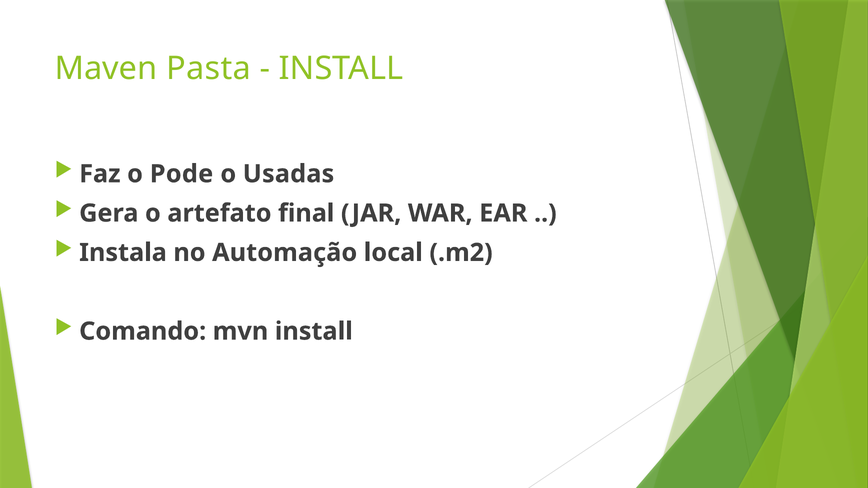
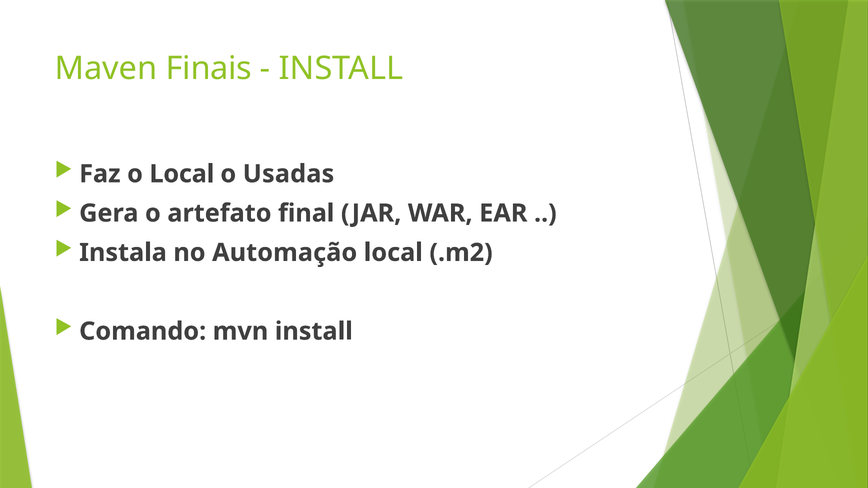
Pasta: Pasta -> Finais
o Pode: Pode -> Local
